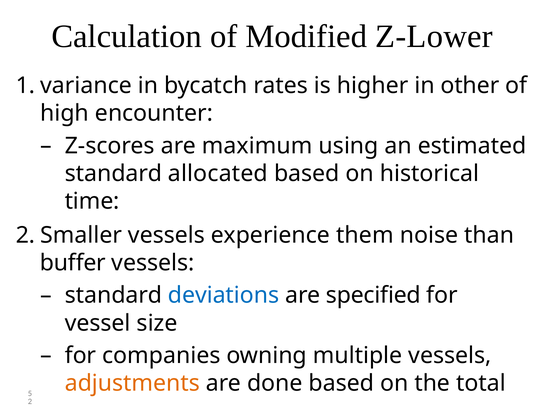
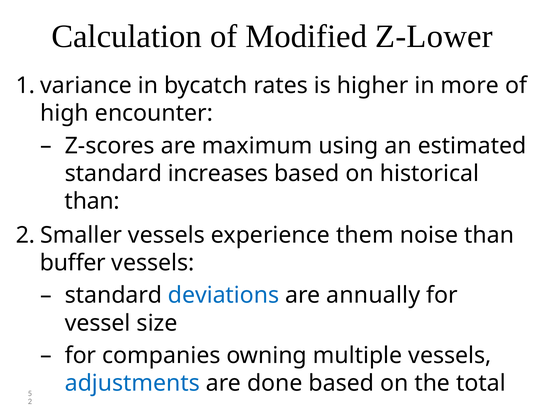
other: other -> more
allocated: allocated -> increases
time at (92, 202): time -> than
specified: specified -> annually
adjustments colour: orange -> blue
